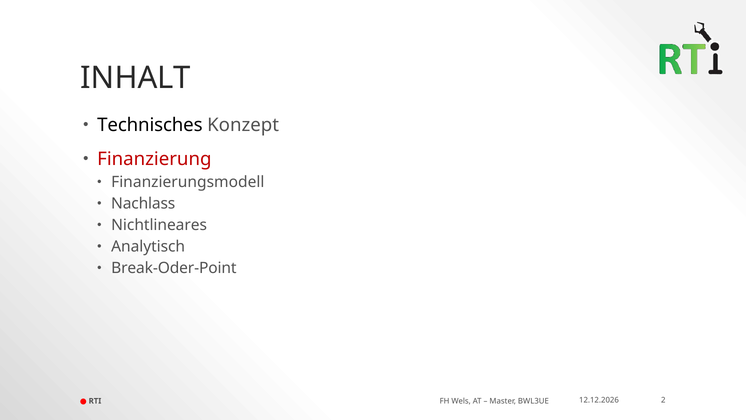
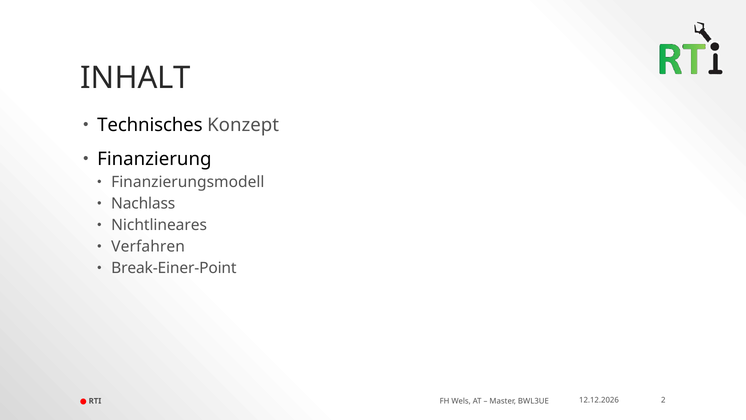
Finanzierung colour: red -> black
Analytisch: Analytisch -> Verfahren
Break-Oder-Point: Break-Oder-Point -> Break-Einer-Point
